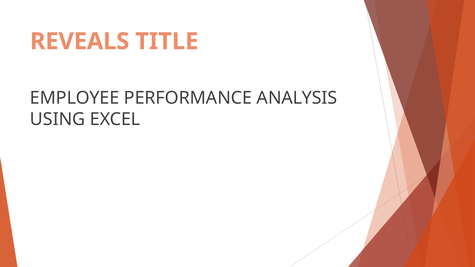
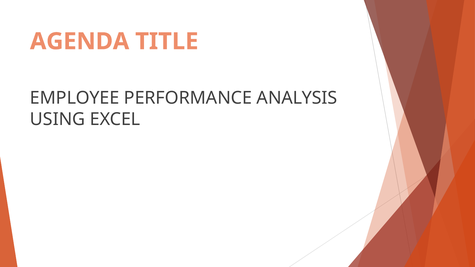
REVEALS: REVEALS -> AGENDA
